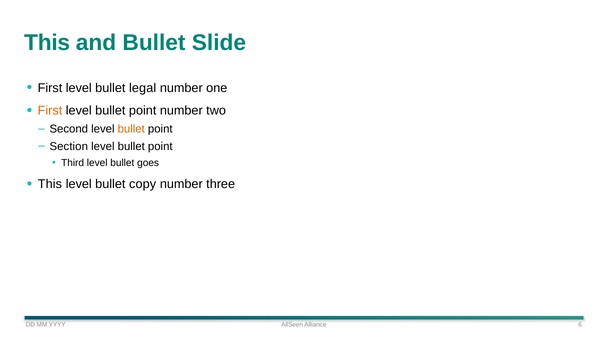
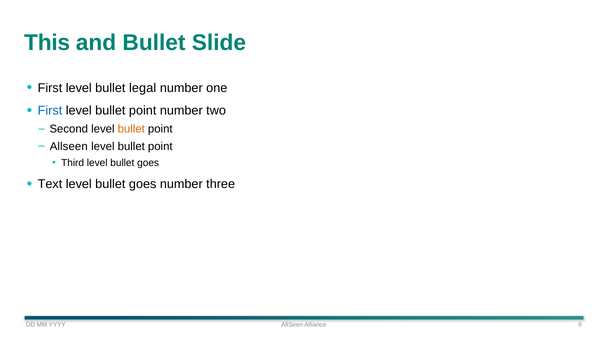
First at (50, 111) colour: orange -> blue
Section at (69, 146): Section -> Allseen
This at (50, 184): This -> Text
copy at (143, 184): copy -> goes
